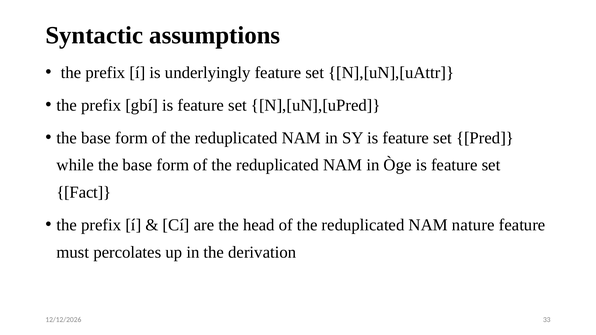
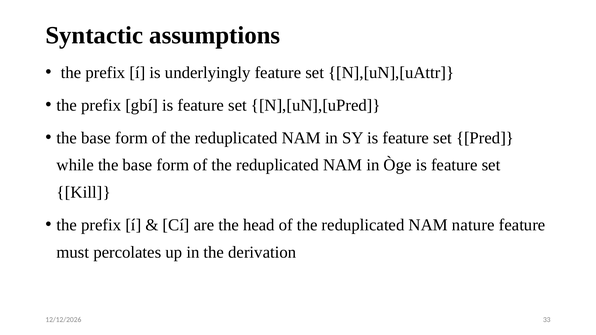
Fact: Fact -> Kill
